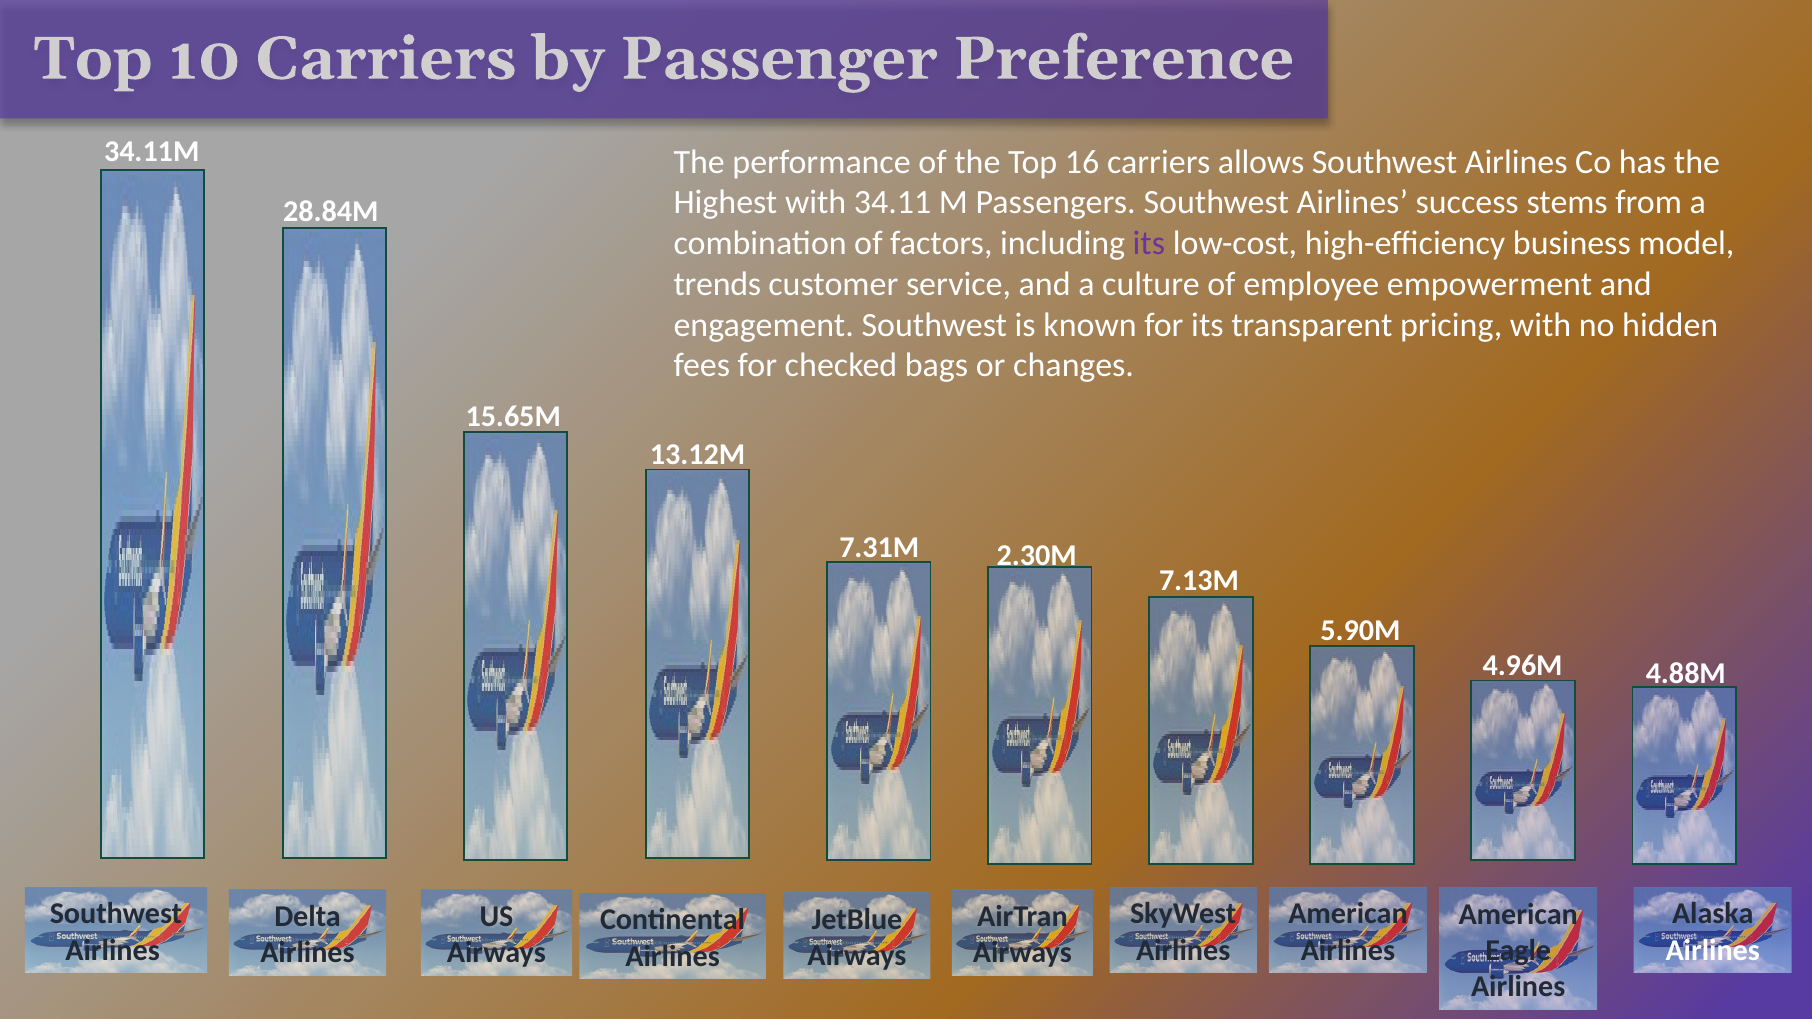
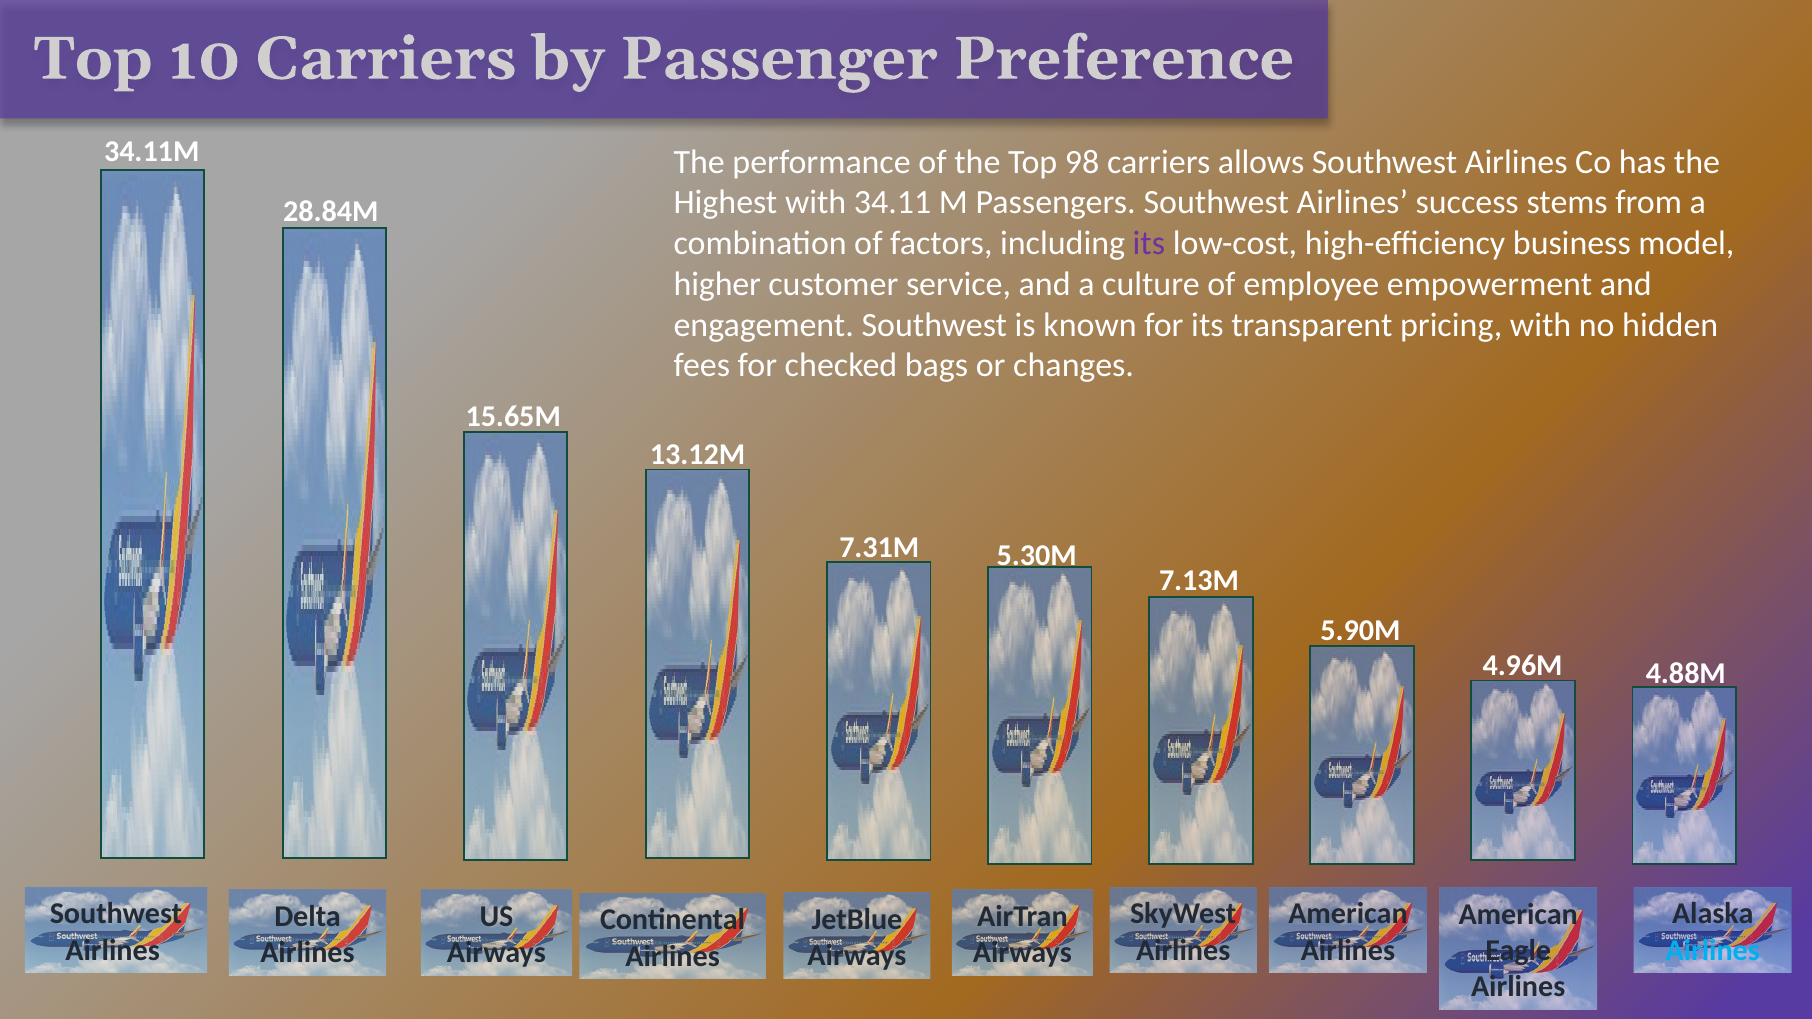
16: 16 -> 98
trends: trends -> higher
2.30M: 2.30M -> 5.30M
Airlines at (1713, 950) colour: white -> light blue
